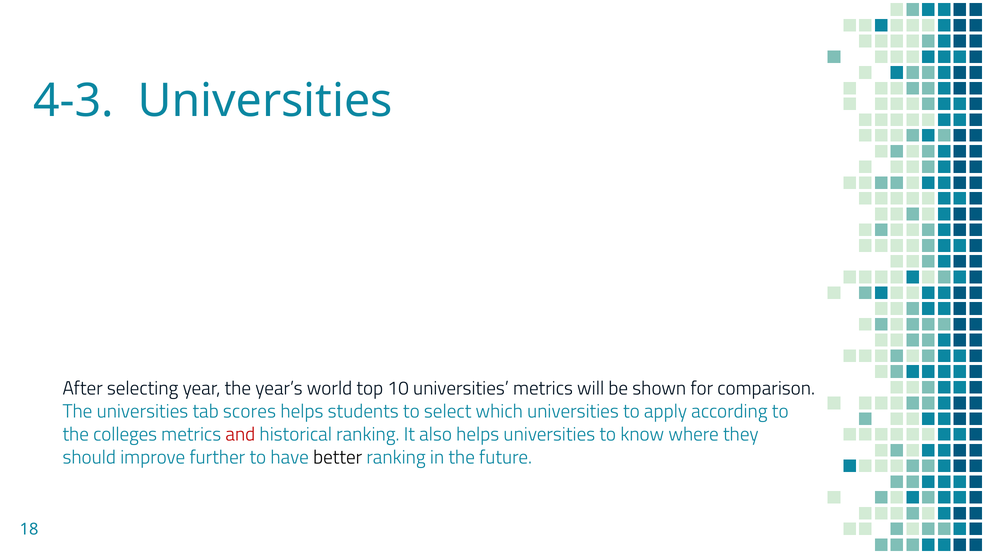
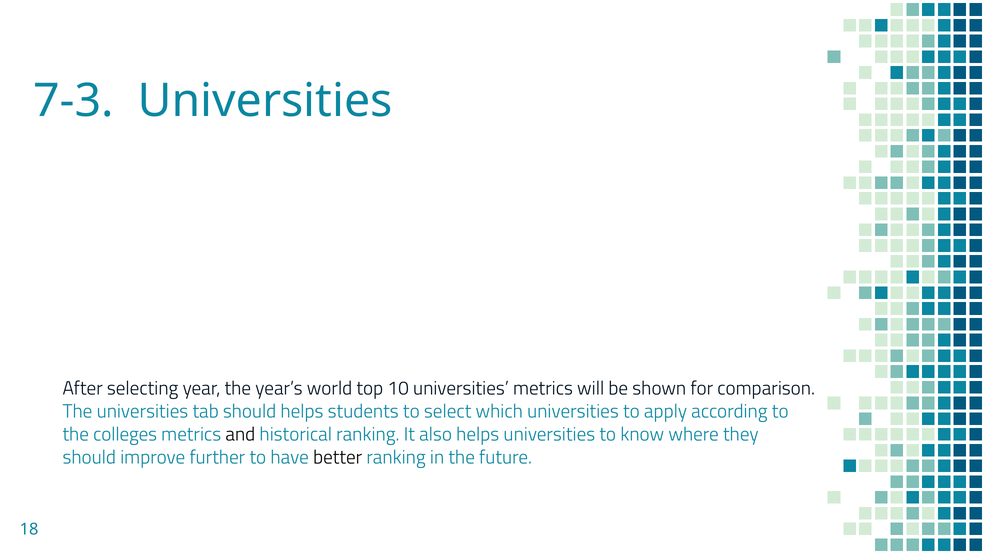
4-3: 4-3 -> 7-3
tab scores: scores -> should
and colour: red -> black
